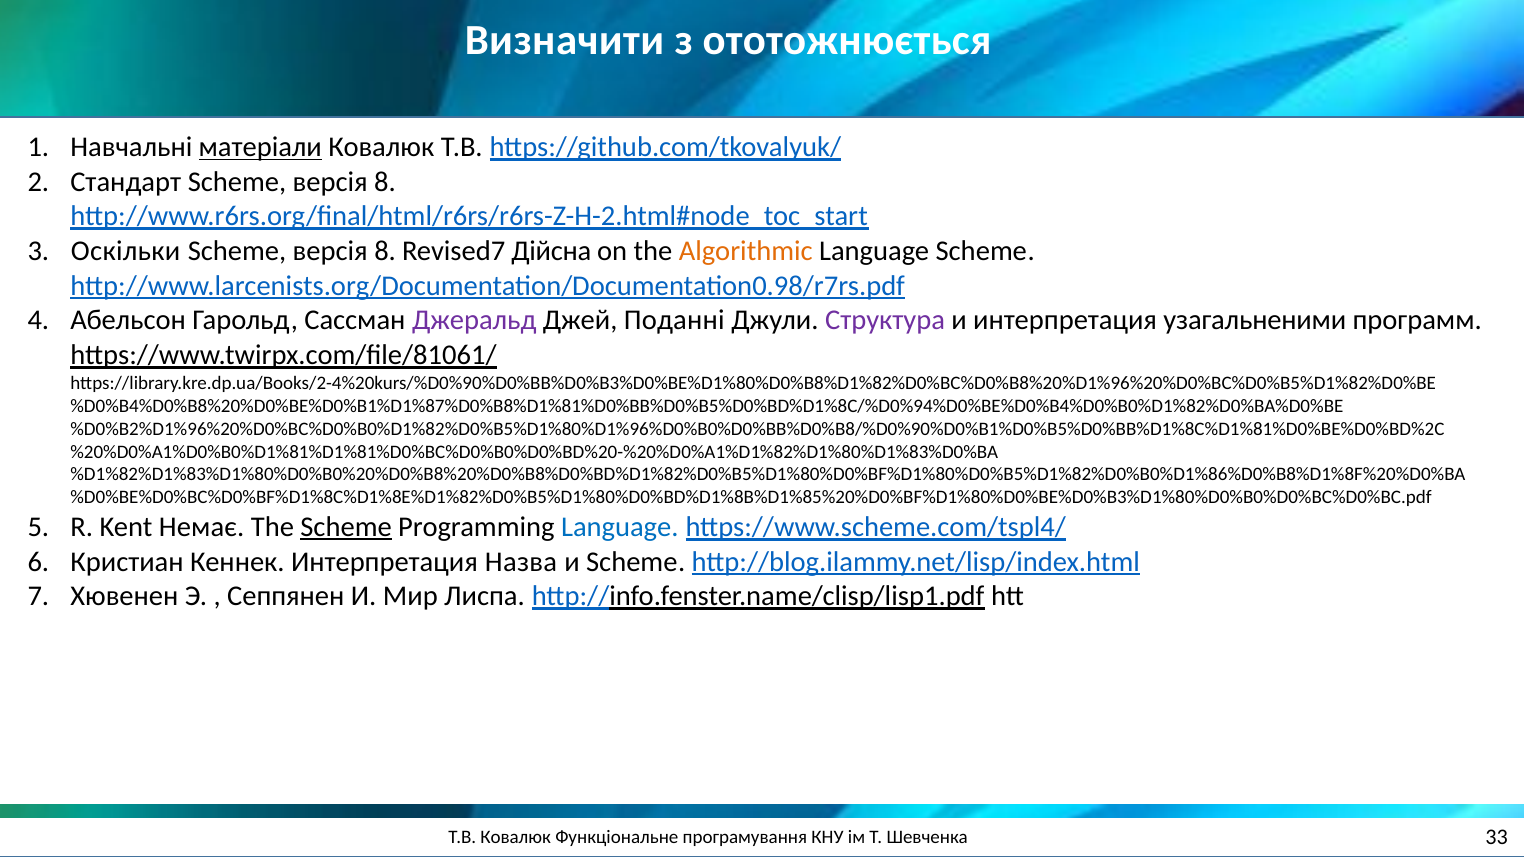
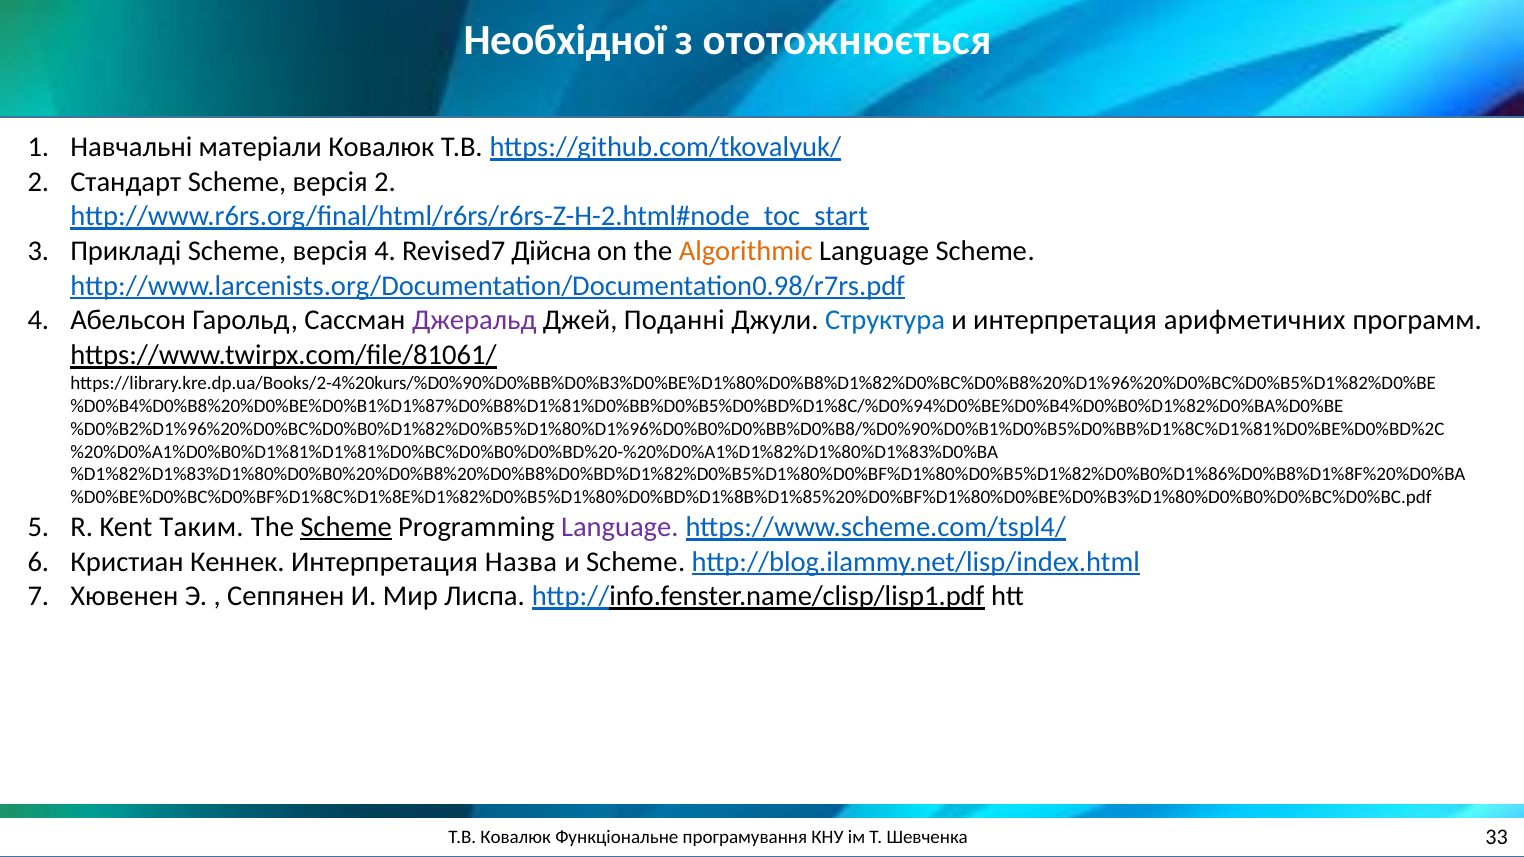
Визначити: Визначити -> Необхідної
матеріали underline: present -> none
Стандарт Scheme версія 8: 8 -> 2
Оскільки: Оскільки -> Прикладі
8 at (385, 251): 8 -> 4
Структура colour: purple -> blue
узагальненими: узагальненими -> арифметичних
Немає: Немає -> Таким
Language at (620, 527) colour: blue -> purple
